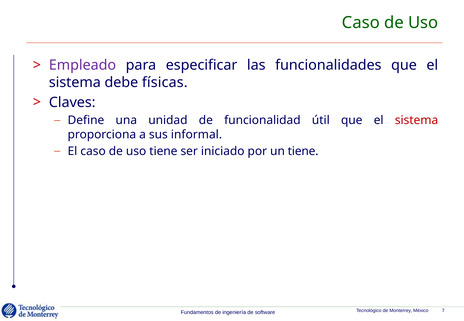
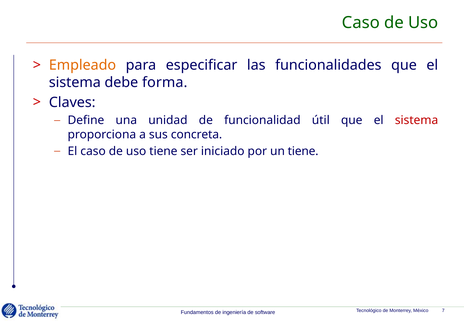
Empleado colour: purple -> orange
físicas: físicas -> forma
informal: informal -> concreta
